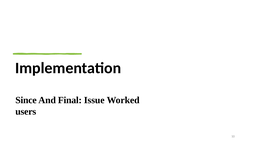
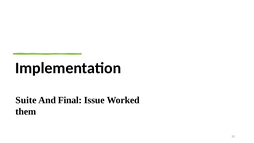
Since: Since -> Suite
users: users -> them
